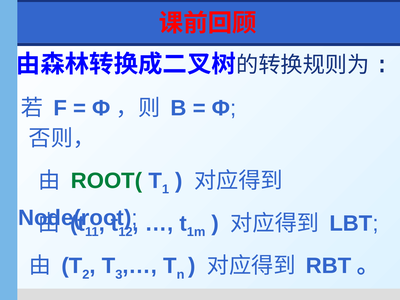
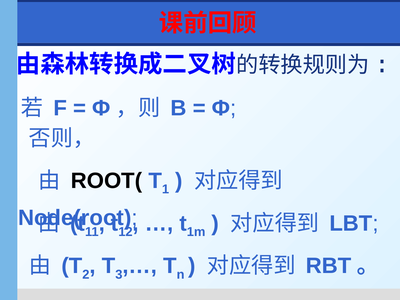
ROOT( colour: green -> black
